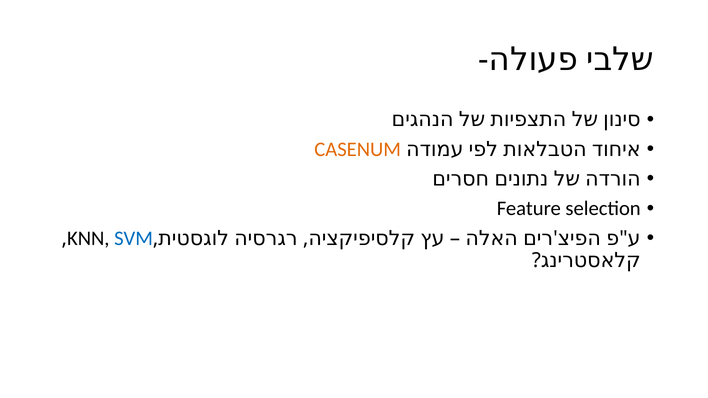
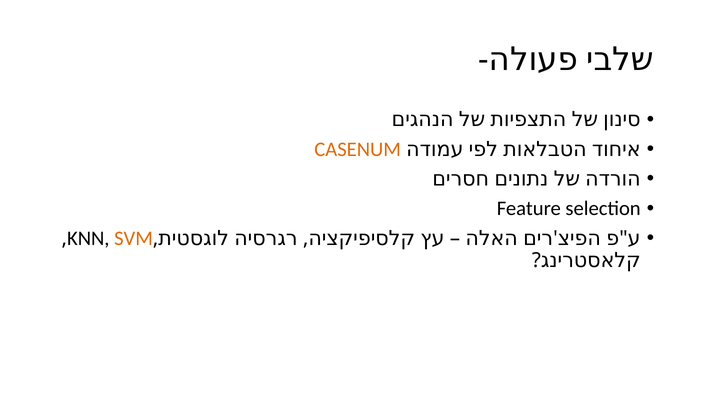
SVM colour: blue -> orange
